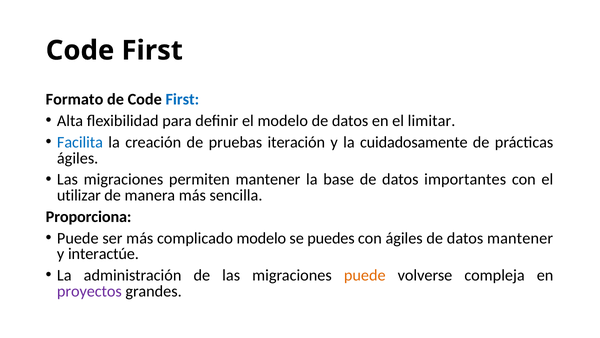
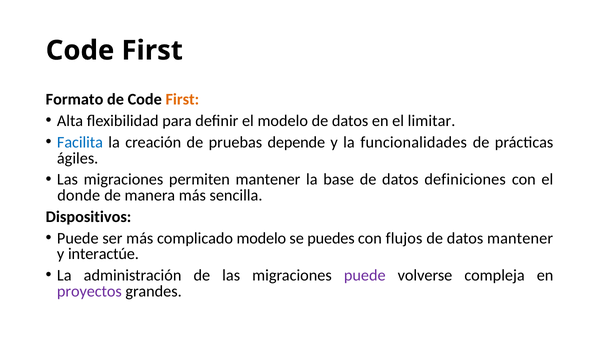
First at (182, 99) colour: blue -> orange
iteración: iteración -> depende
cuidadosamente: cuidadosamente -> funcionalidades
importantes: importantes -> definiciones
utilizar: utilizar -> donde
Proporciona: Proporciona -> Dispositivos
con ágiles: ágiles -> flujos
puede at (365, 275) colour: orange -> purple
